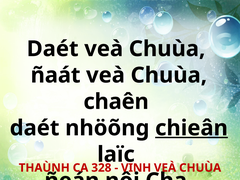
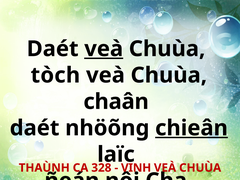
veà at (104, 49) underline: none -> present
ñaát: ñaát -> tòch
chaên: chaên -> chaân
